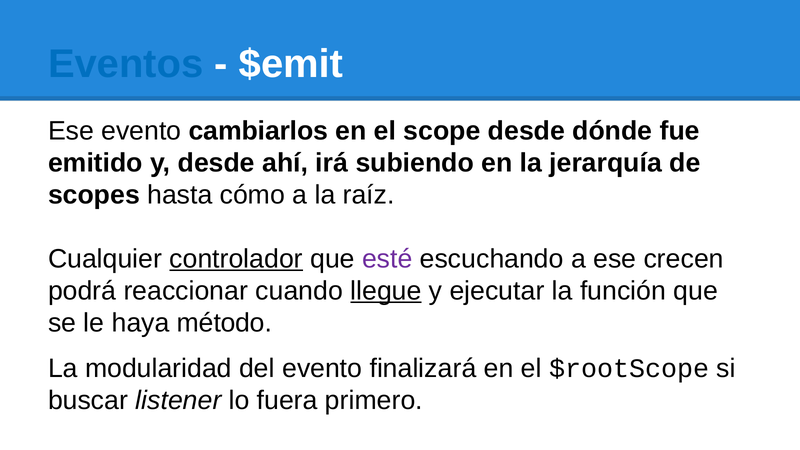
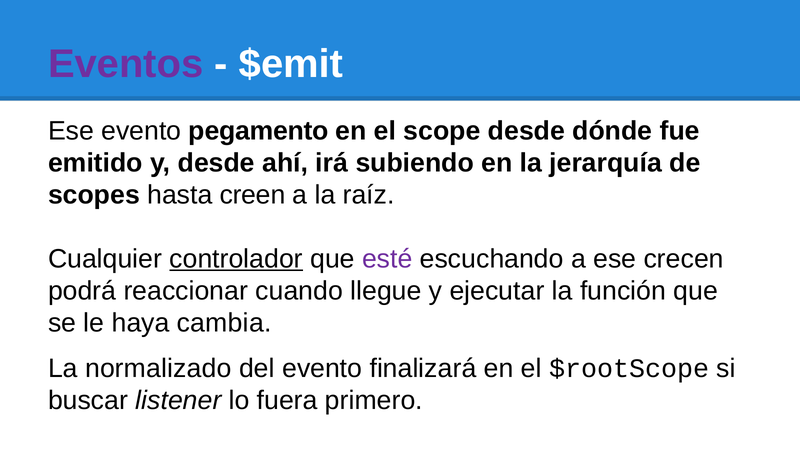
Eventos colour: blue -> purple
cambiarlos: cambiarlos -> pegamento
cómo: cómo -> creen
llegue underline: present -> none
método: método -> cambia
modularidad: modularidad -> normalizado
